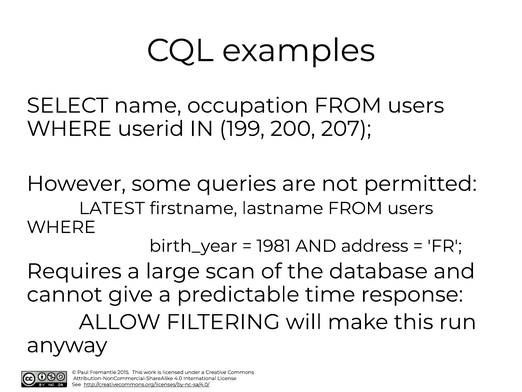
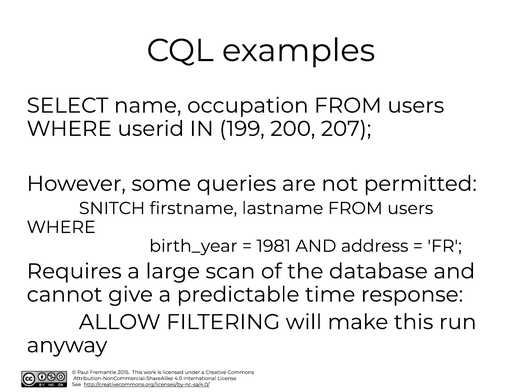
LATEST: LATEST -> SNITCH
